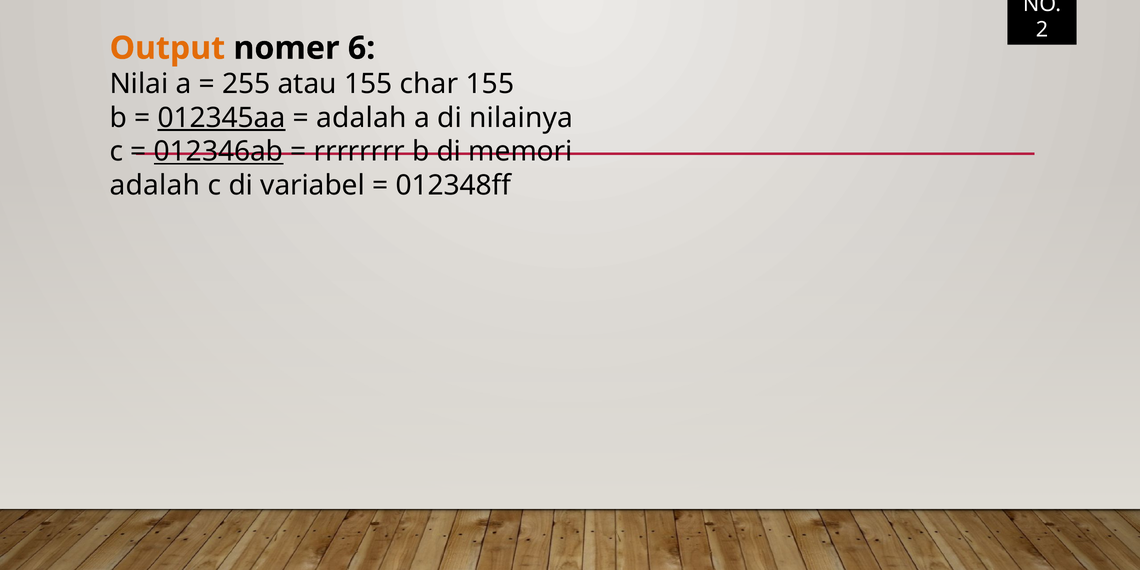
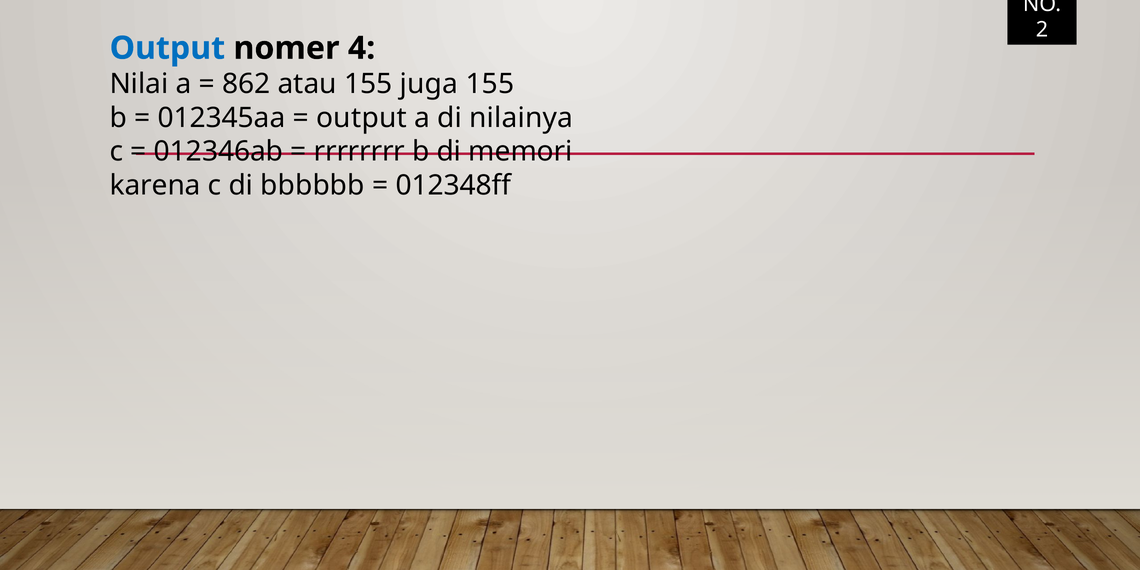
Output at (167, 48) colour: orange -> blue
6: 6 -> 4
255: 255 -> 862
char: char -> juga
012345aa underline: present -> none
adalah at (362, 118): adalah -> output
012346ab underline: present -> none
adalah at (155, 185): adalah -> karena
variabel: variabel -> bbbbbb
